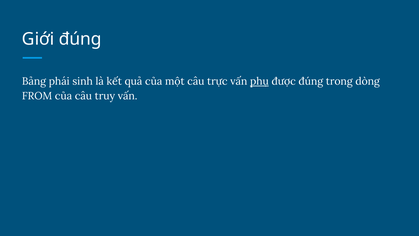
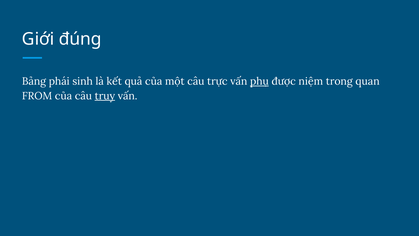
được đúng: đúng -> niệm
dòng: dòng -> quan
truy underline: none -> present
